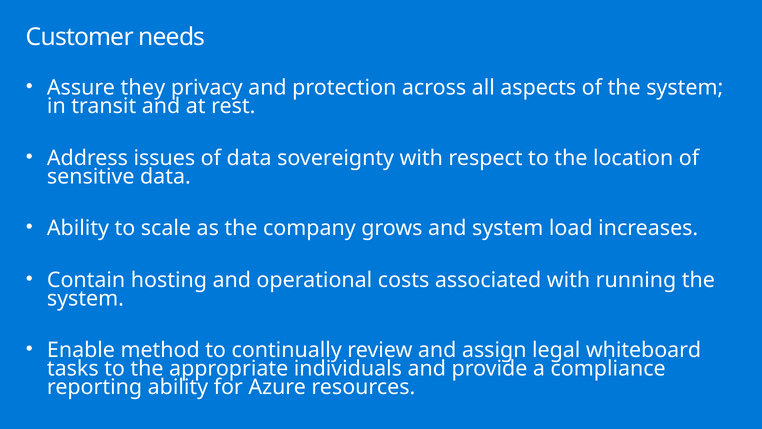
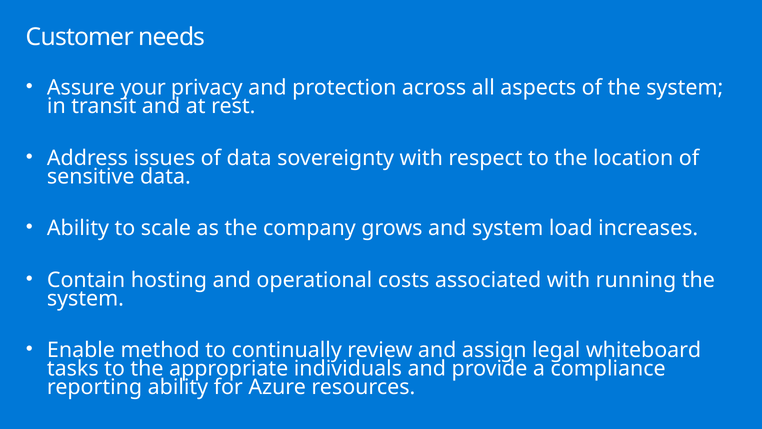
they: they -> your
